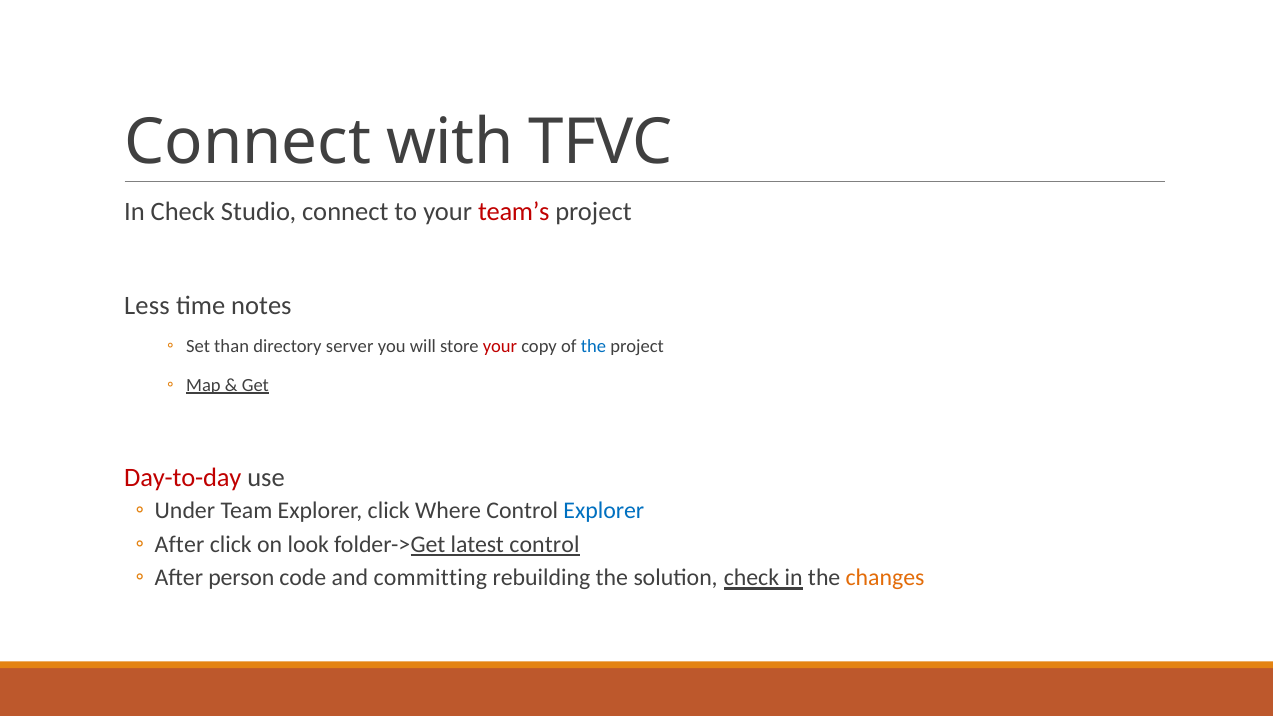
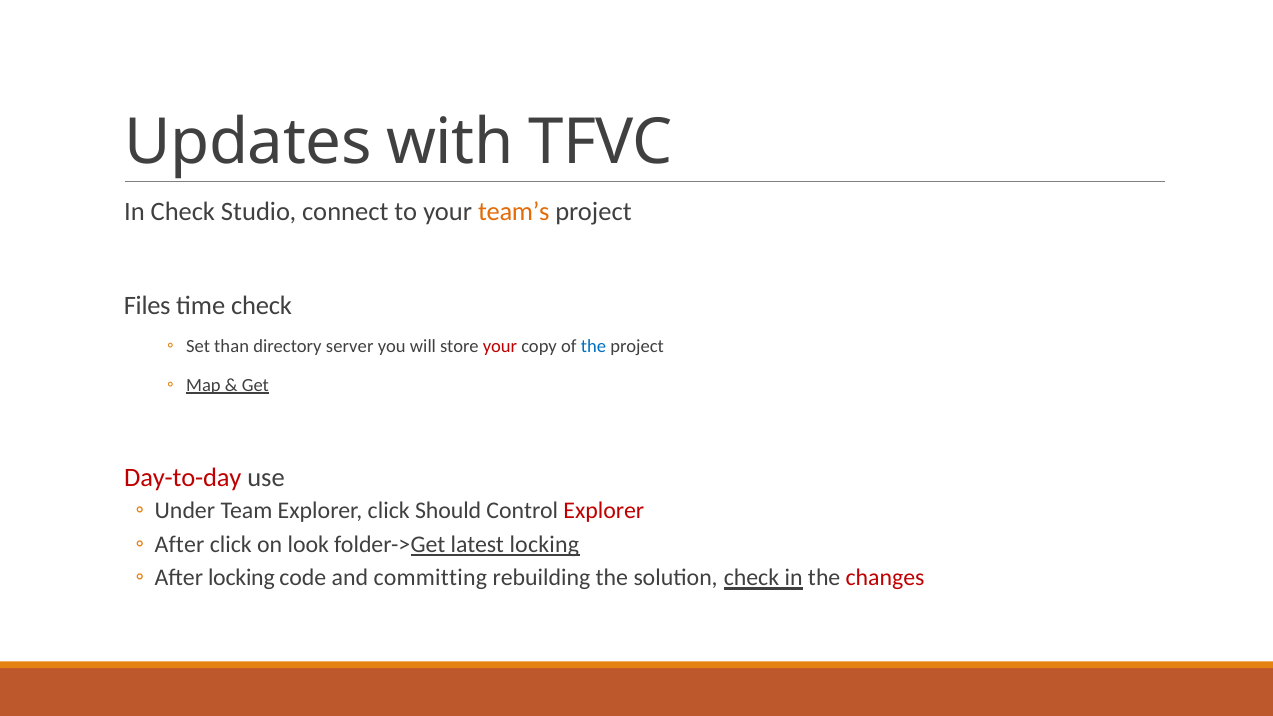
Connect at (248, 143): Connect -> Updates
team’s colour: red -> orange
Less: Less -> Files
time notes: notes -> check
Where: Where -> Should
Explorer at (604, 511) colour: blue -> red
latest control: control -> locking
After person: person -> locking
changes colour: orange -> red
